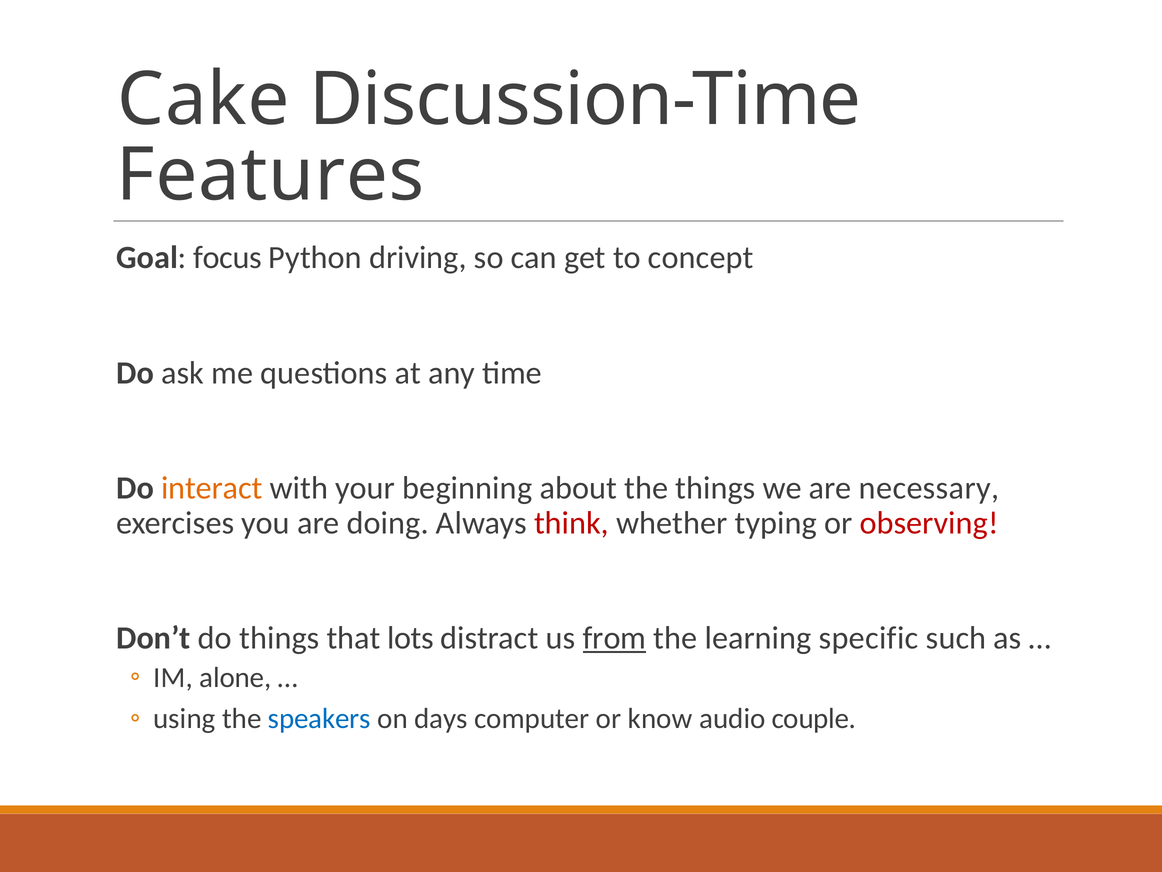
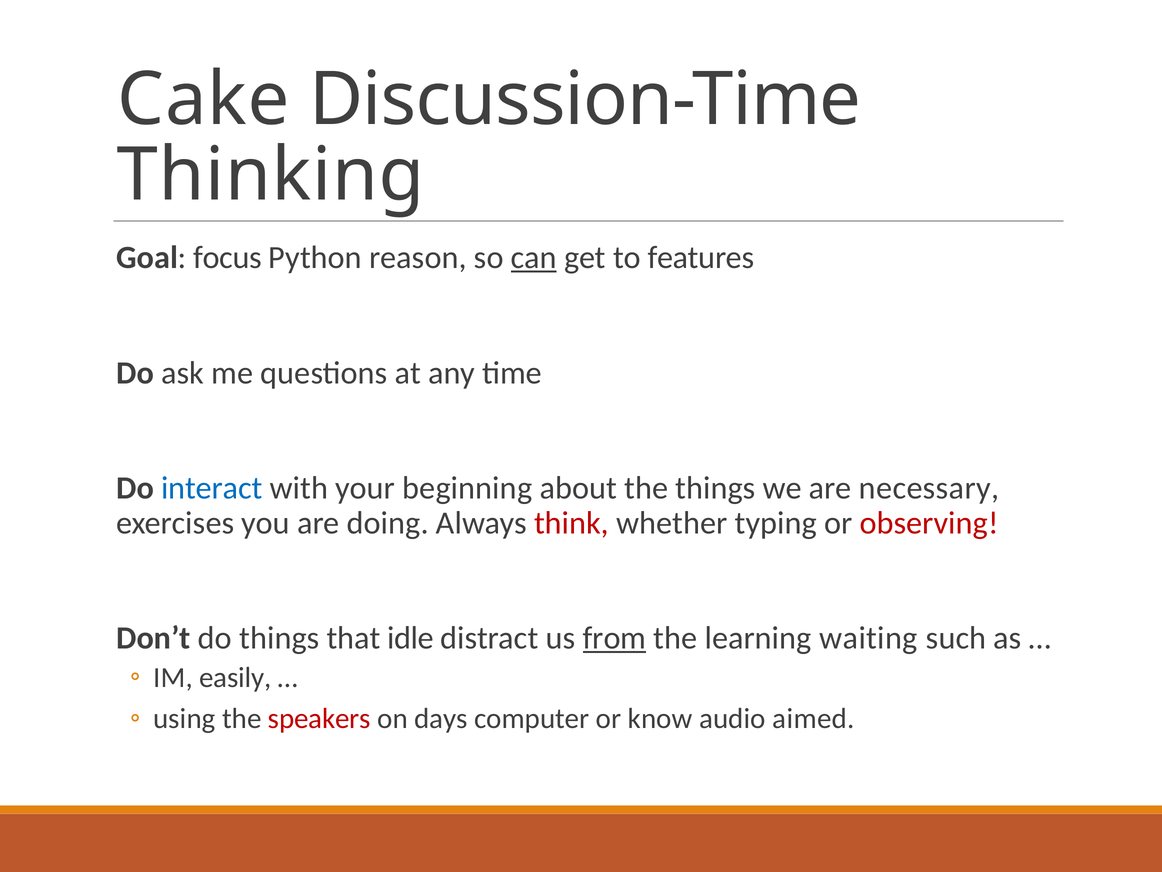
Features: Features -> Thinking
driving: driving -> reason
can underline: none -> present
concept: concept -> features
interact colour: orange -> blue
lots: lots -> idle
specific: specific -> waiting
alone: alone -> easily
speakers colour: blue -> red
couple: couple -> aimed
